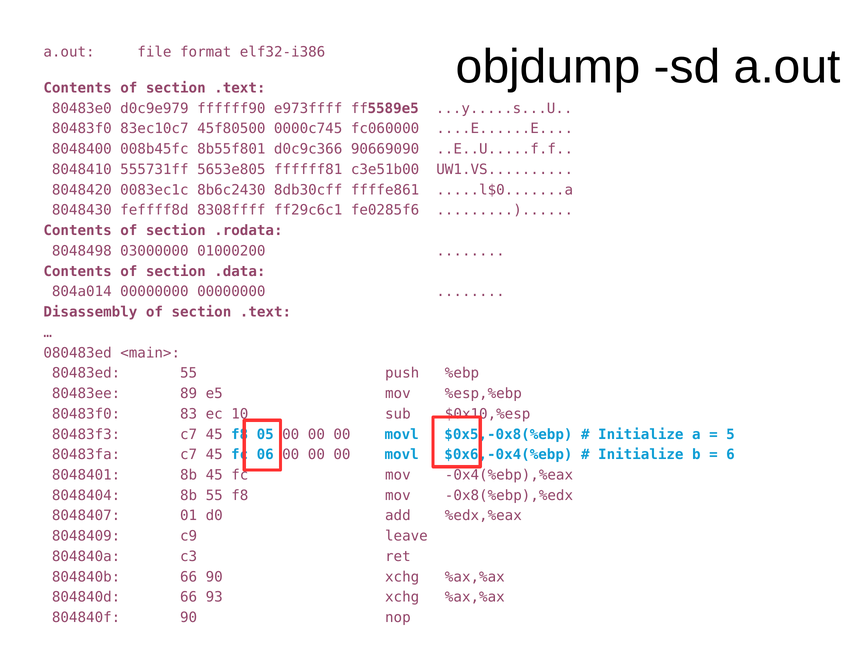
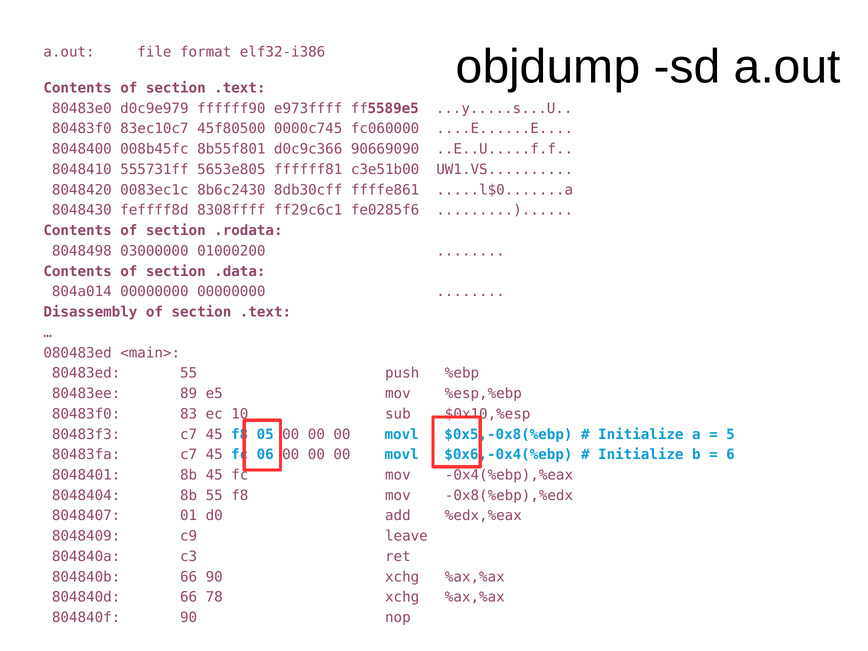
93: 93 -> 78
